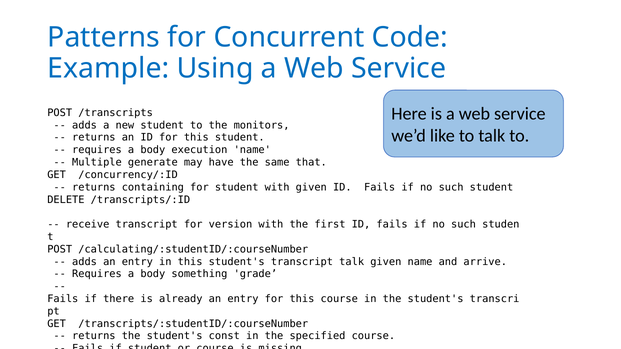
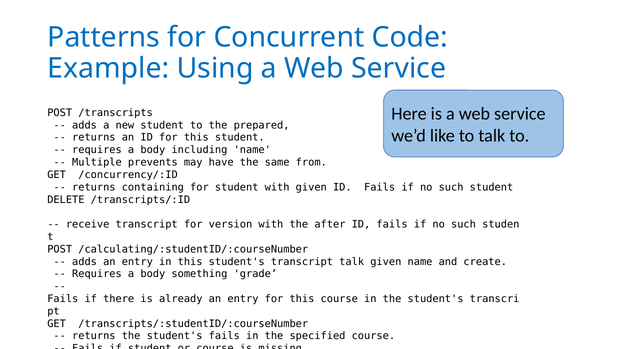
monitors: monitors -> prepared
execution: execution -> including
generate: generate -> prevents
that: that -> from
first: first -> after
arrive: arrive -> create
student's const: const -> fails
